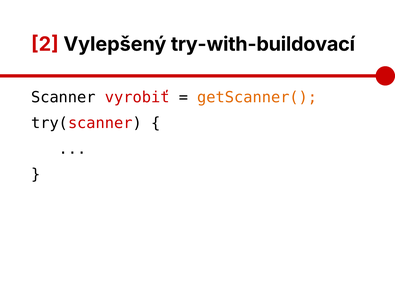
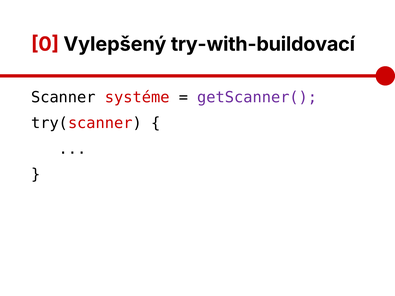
2: 2 -> 0
vyrobiť: vyrobiť -> systéme
getScanner( colour: orange -> purple
